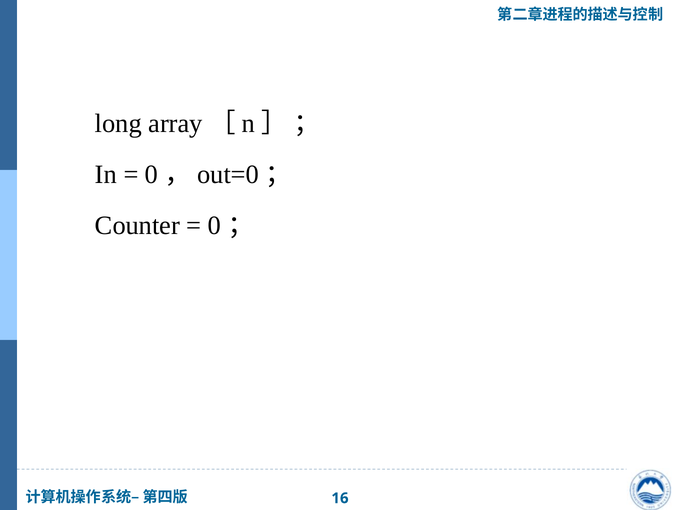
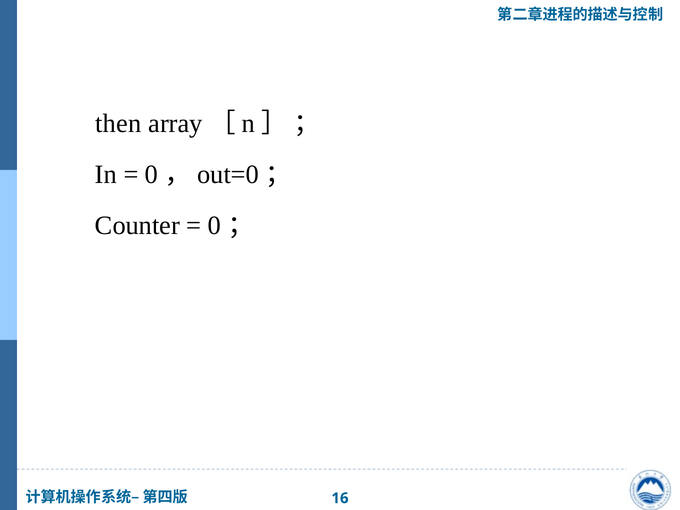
long: long -> then
